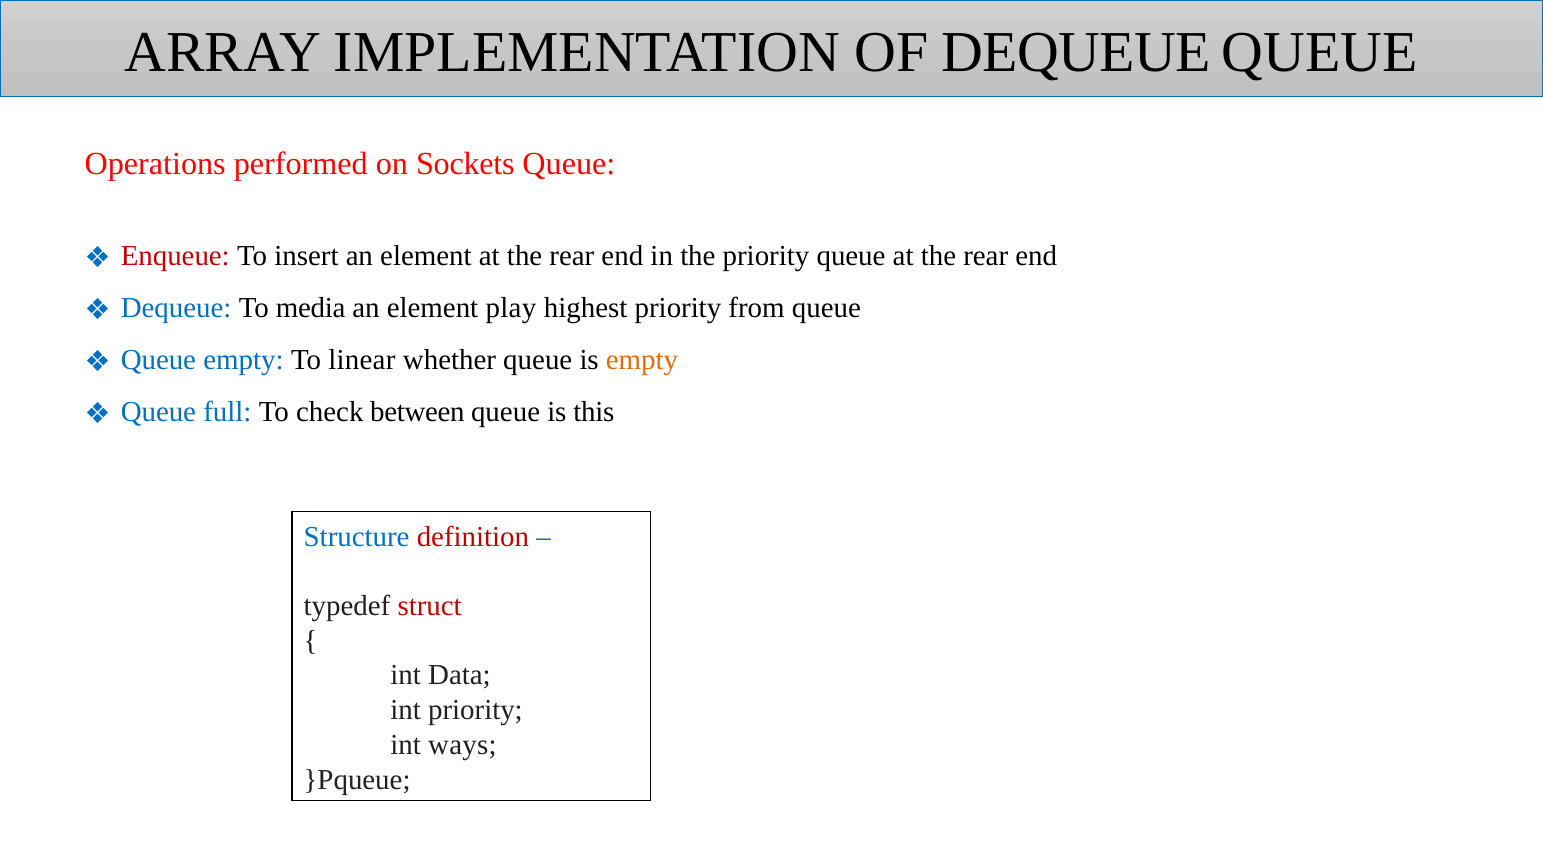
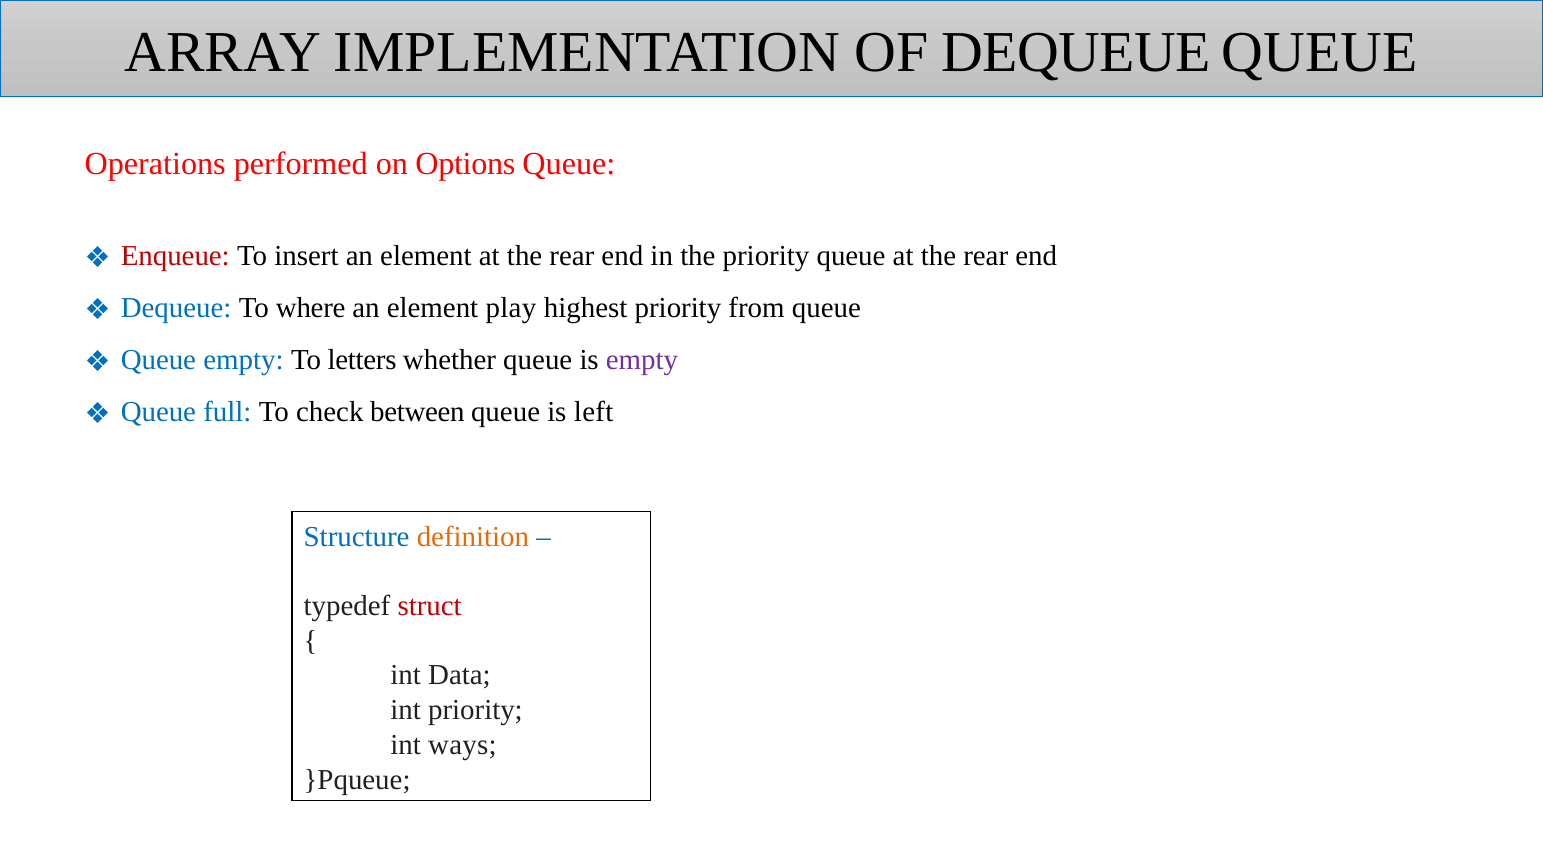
Sockets: Sockets -> Options
media: media -> where
linear: linear -> letters
empty at (642, 360) colour: orange -> purple
this: this -> left
definition colour: red -> orange
